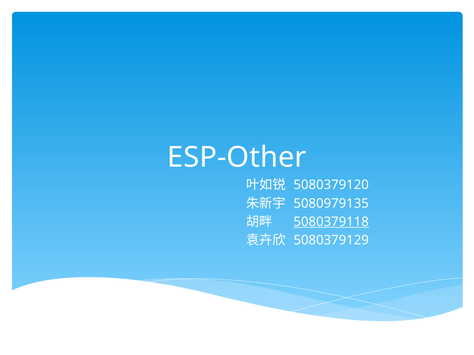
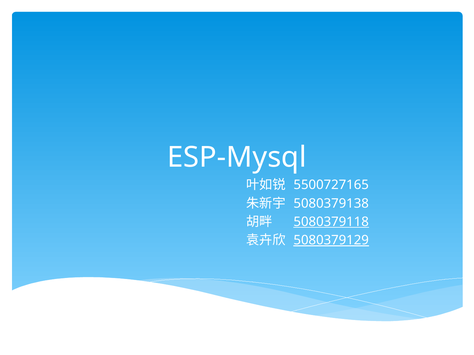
ESP-Other: ESP-Other -> ESP-Mysql
5080379120: 5080379120 -> 5500727165
5080979135: 5080979135 -> 5080379138
5080379129 underline: none -> present
